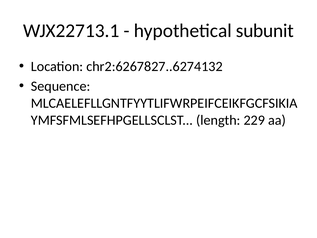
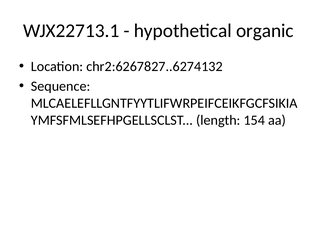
subunit: subunit -> organic
229: 229 -> 154
